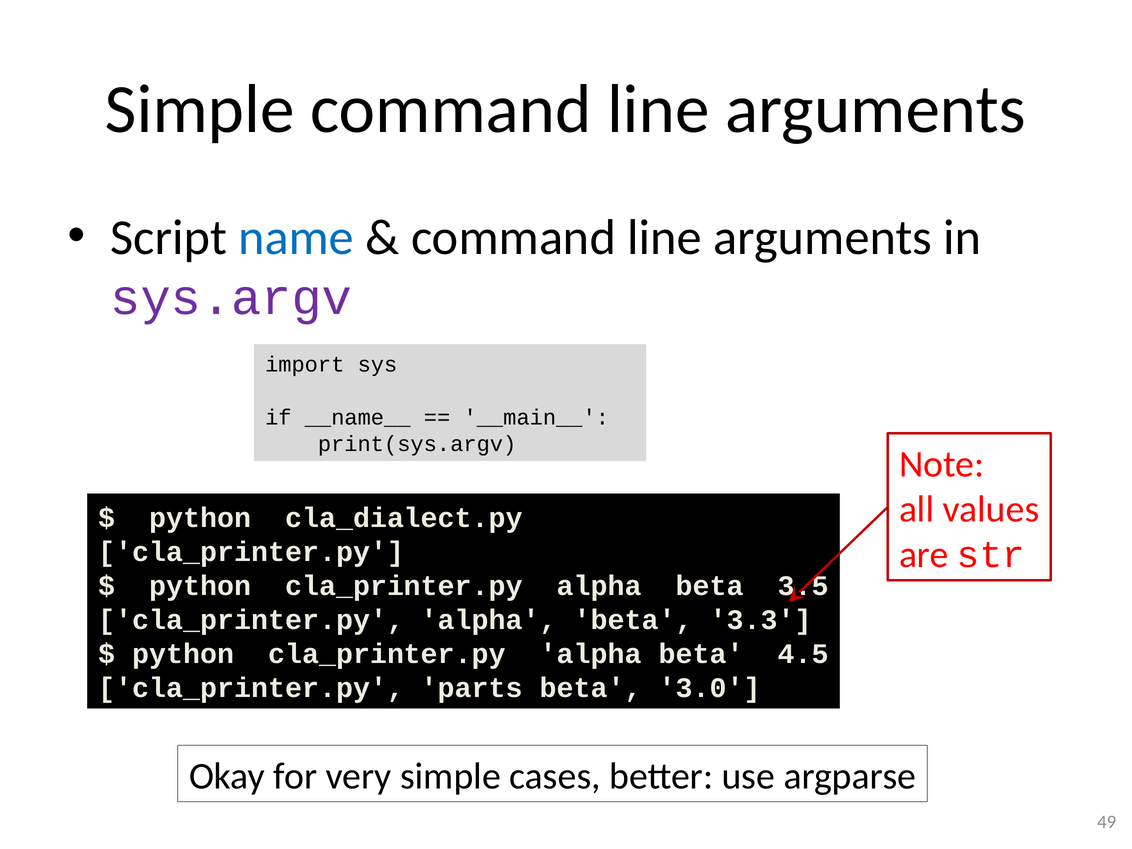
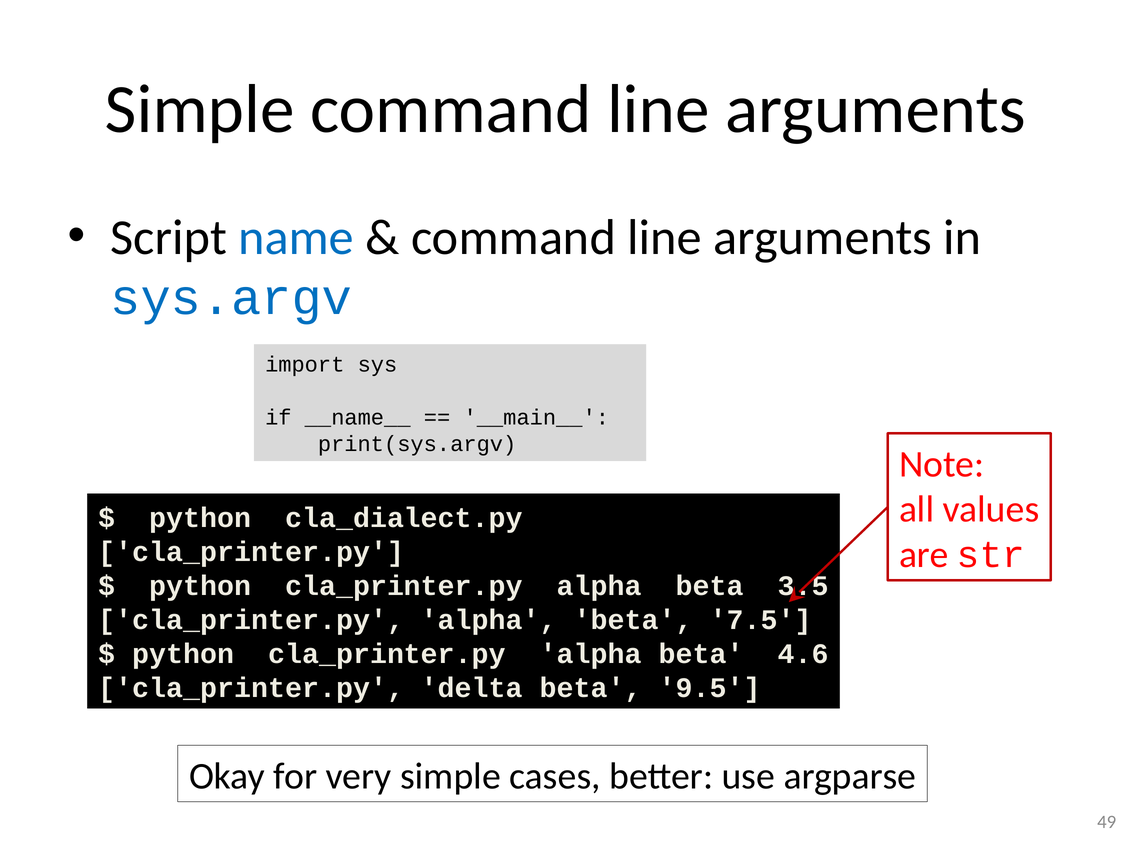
sys.argv colour: purple -> blue
3.3: 3.3 -> 7.5
4.5: 4.5 -> 4.6
parts: parts -> delta
3.0: 3.0 -> 9.5
